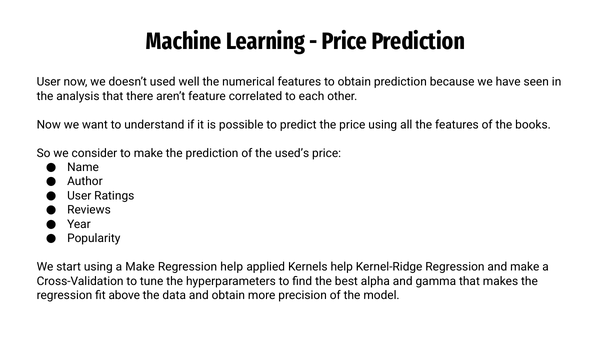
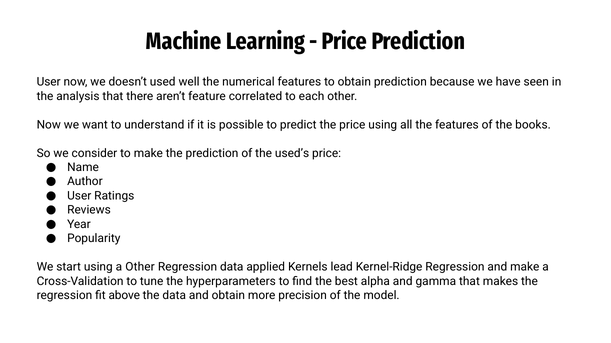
a Make: Make -> Other
Regression help: help -> data
Kernels help: help -> lead
